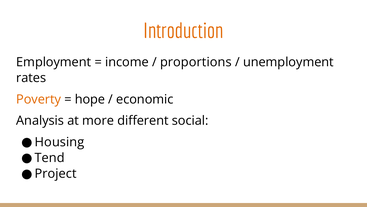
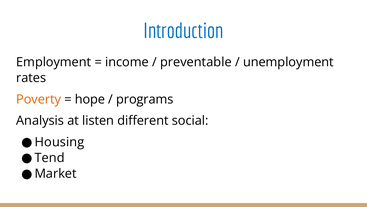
Introduction colour: orange -> blue
proportions: proportions -> preventable
economic: economic -> programs
more: more -> listen
Project: Project -> Market
